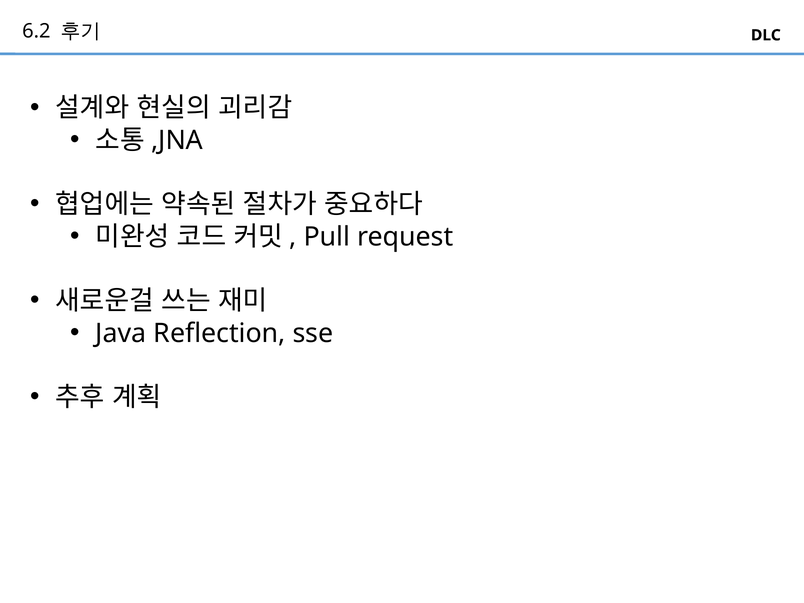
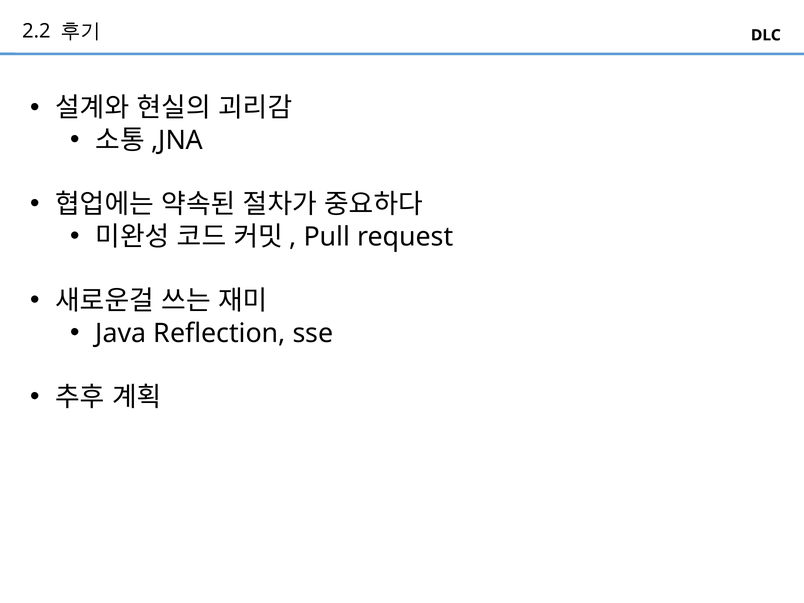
6.2: 6.2 -> 2.2
